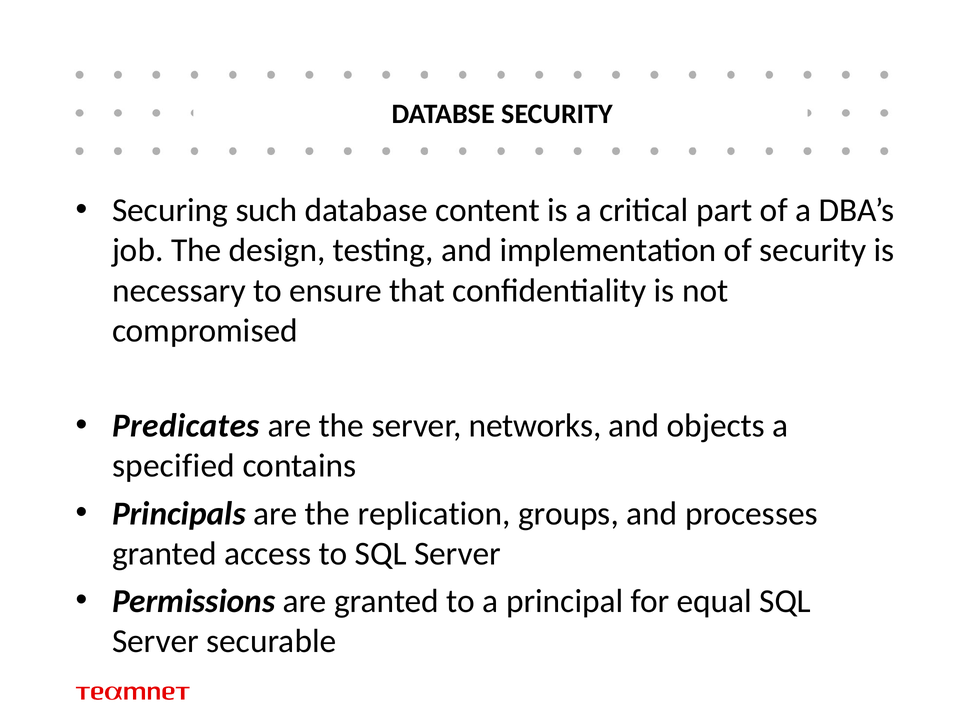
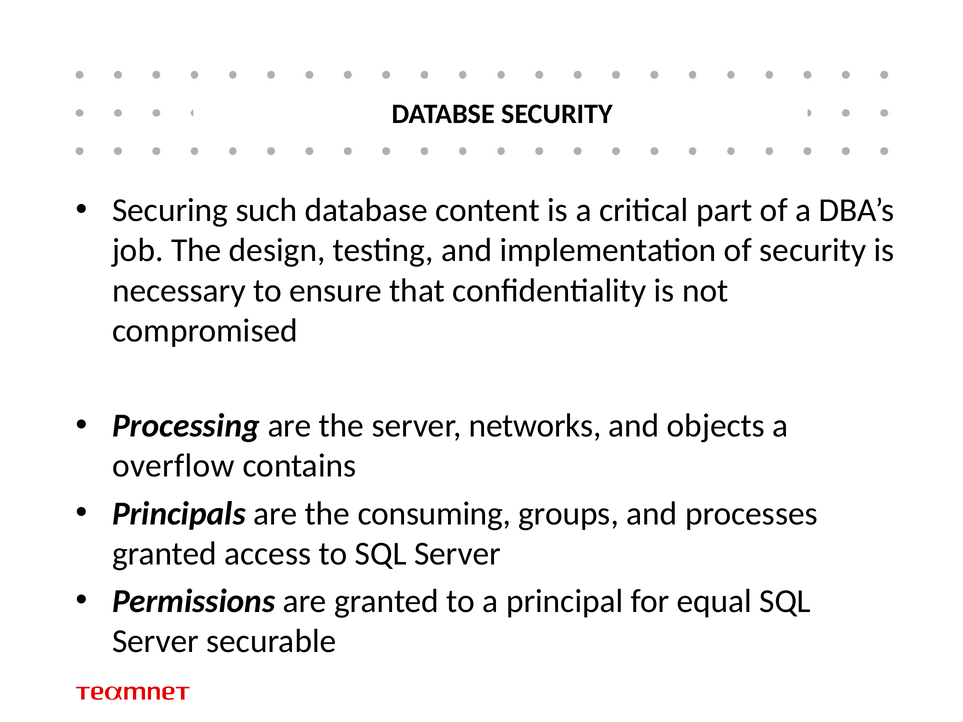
Predicates: Predicates -> Processing
specified: specified -> overflow
replication: replication -> consuming
